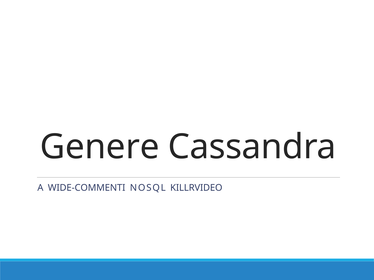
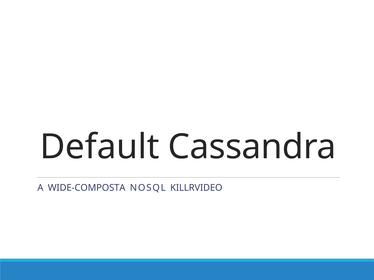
Genere: Genere -> Default
WIDE-COMMENTI: WIDE-COMMENTI -> WIDE-COMPOSTA
